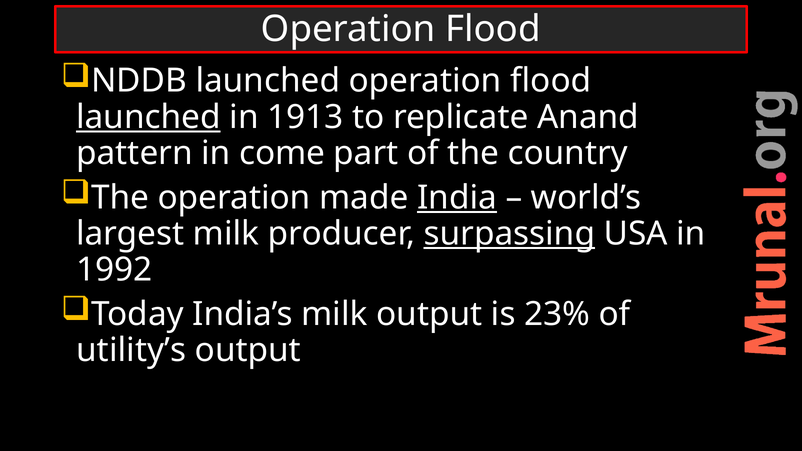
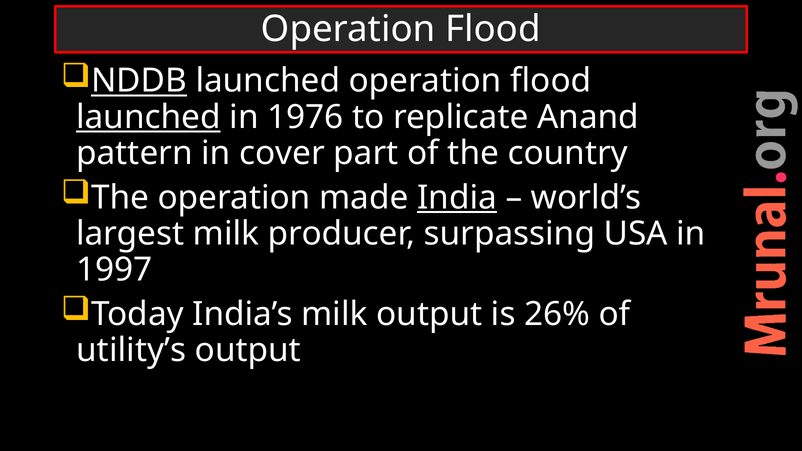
NDDB underline: none -> present
1913: 1913 -> 1976
come: come -> cover
surpassing underline: present -> none
1992: 1992 -> 1997
23%: 23% -> 26%
